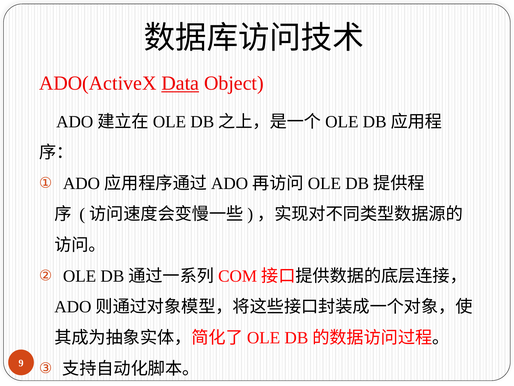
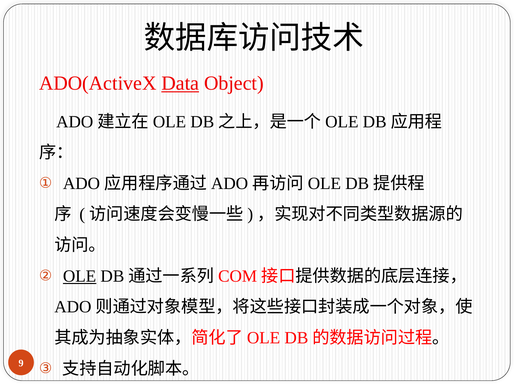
OLE underline: none -> present
